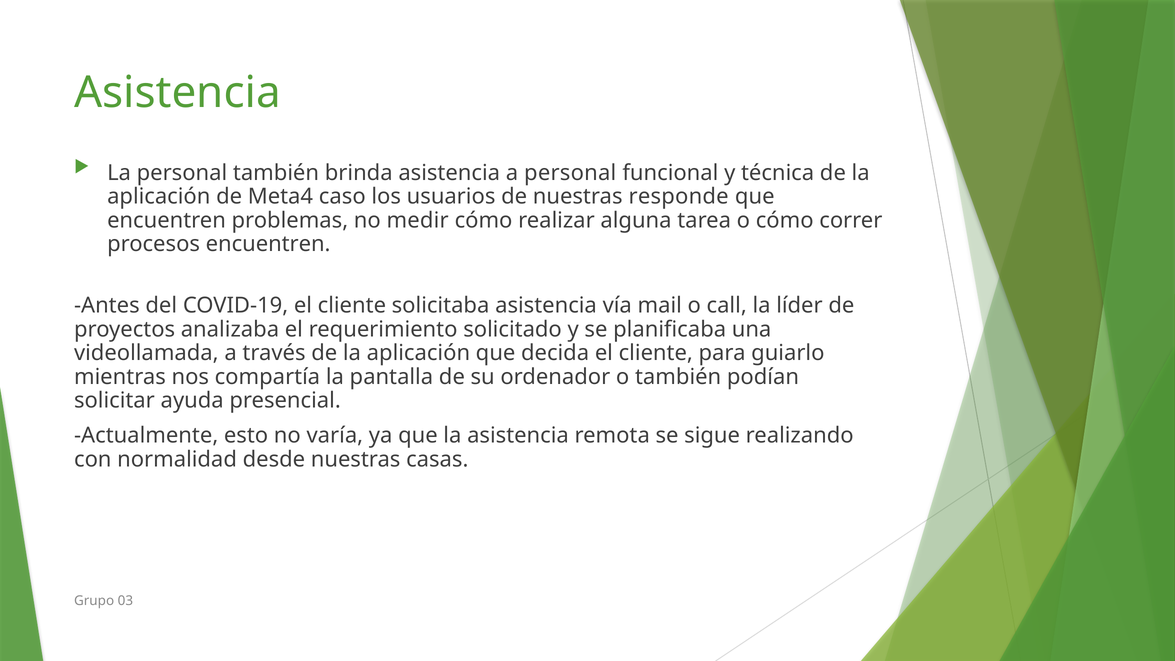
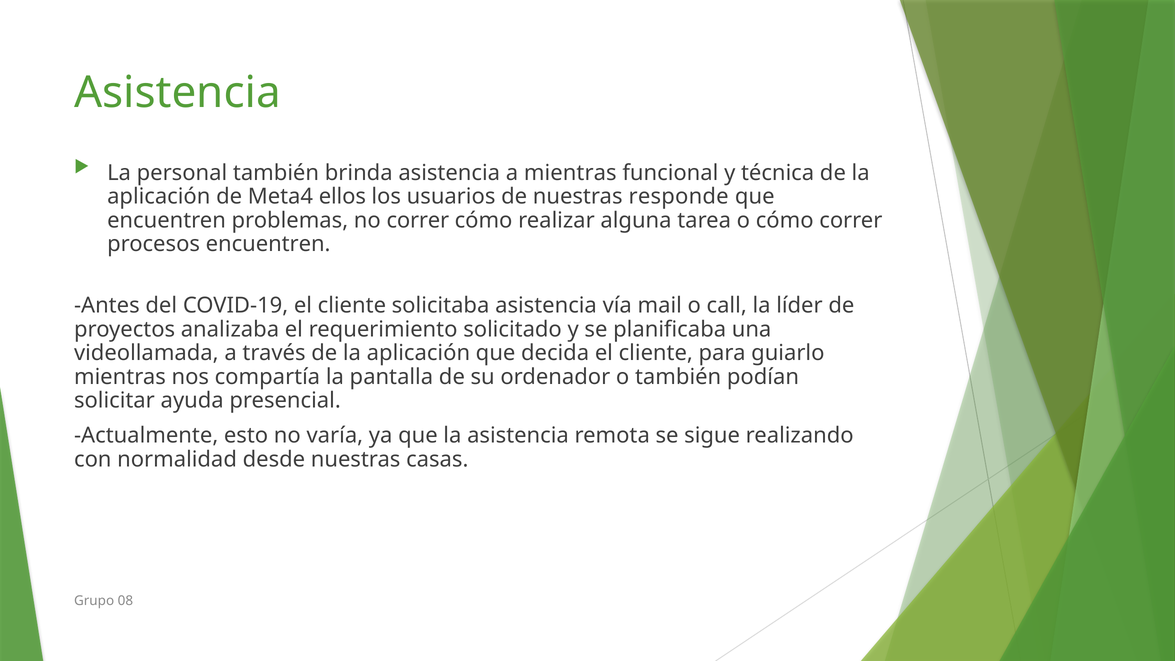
a personal: personal -> mientras
caso: caso -> ellos
no medir: medir -> correr
03: 03 -> 08
